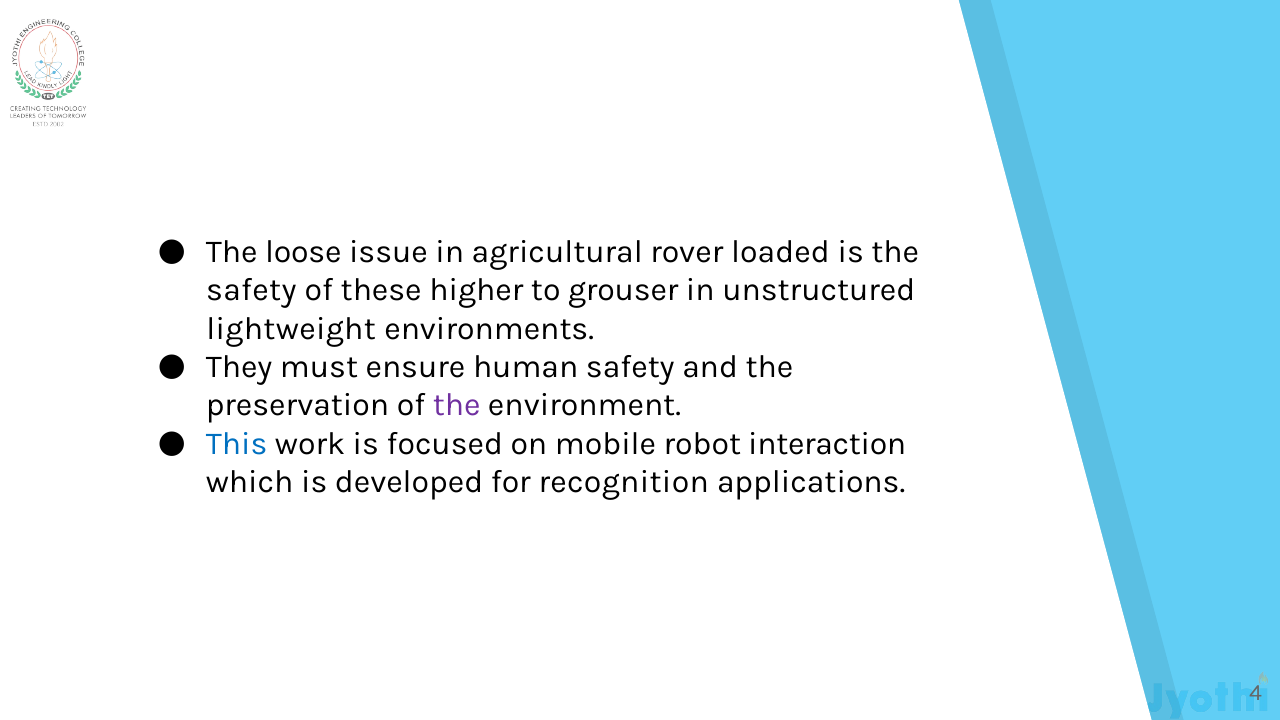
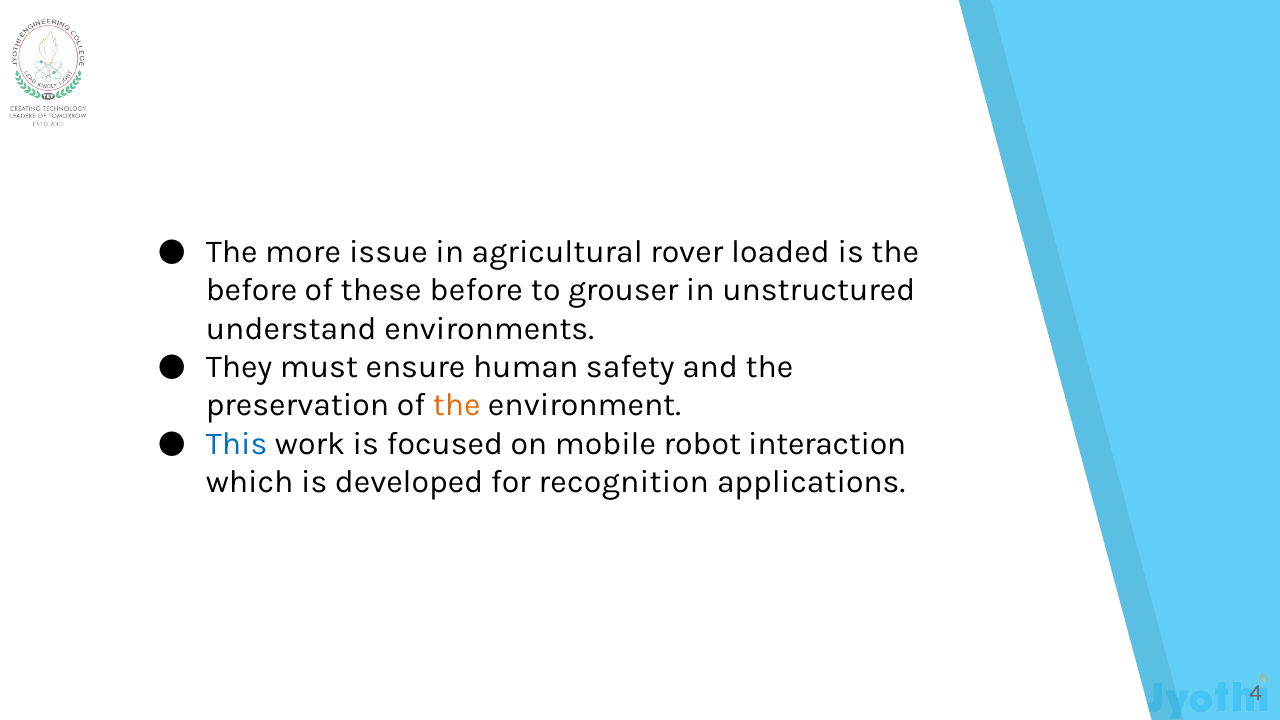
loose: loose -> more
safety at (251, 290): safety -> before
these higher: higher -> before
lightweight: lightweight -> understand
the at (457, 405) colour: purple -> orange
